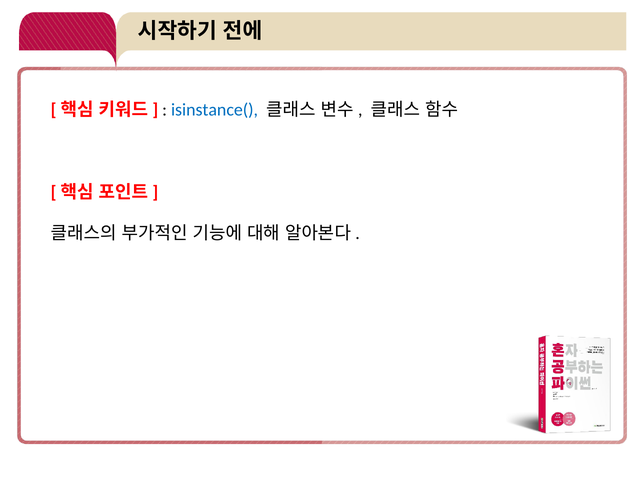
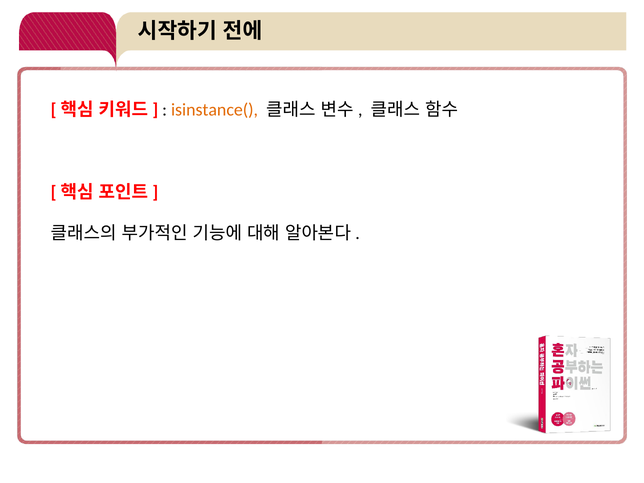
isinstance( colour: blue -> orange
